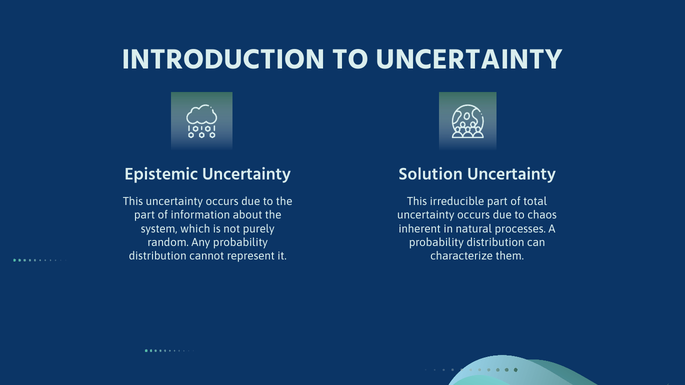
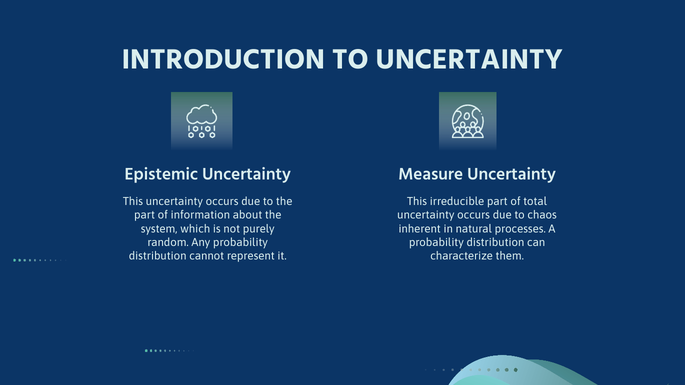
Solution: Solution -> Measure
